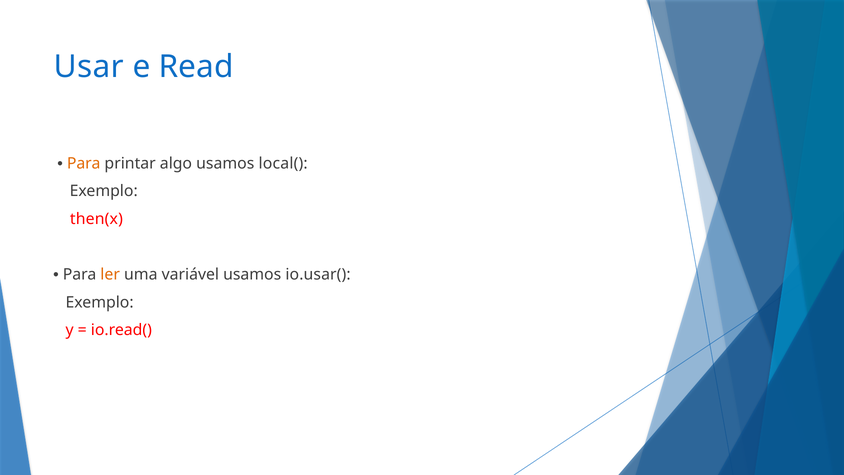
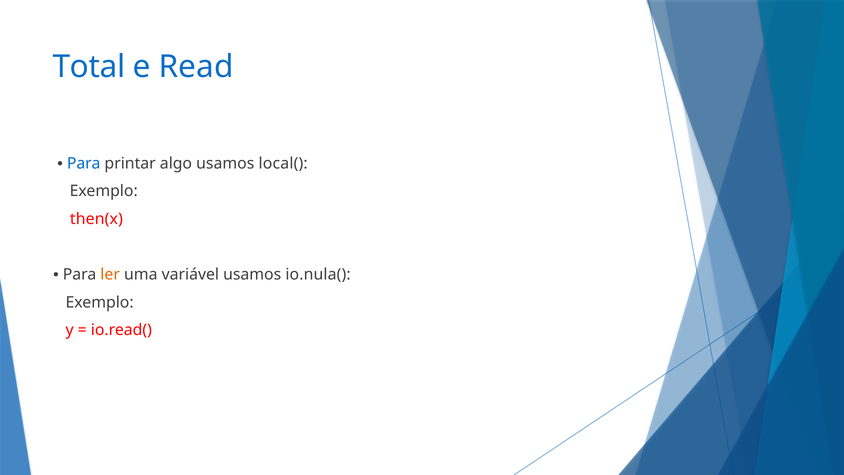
Usar: Usar -> Total
Para at (84, 163) colour: orange -> blue
io.usar(: io.usar( -> io.nula(
